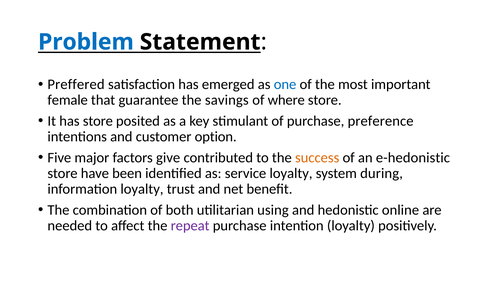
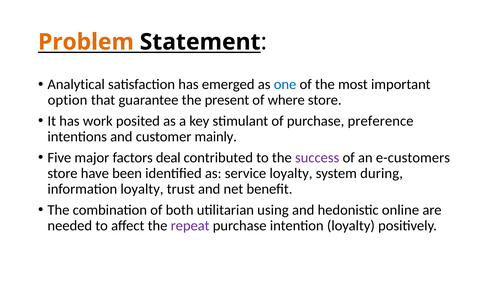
Problem colour: blue -> orange
Preffered: Preffered -> Analytical
female: female -> option
savings: savings -> present
has store: store -> work
option: option -> mainly
give: give -> deal
success colour: orange -> purple
e-hedonistic: e-hedonistic -> e-customers
